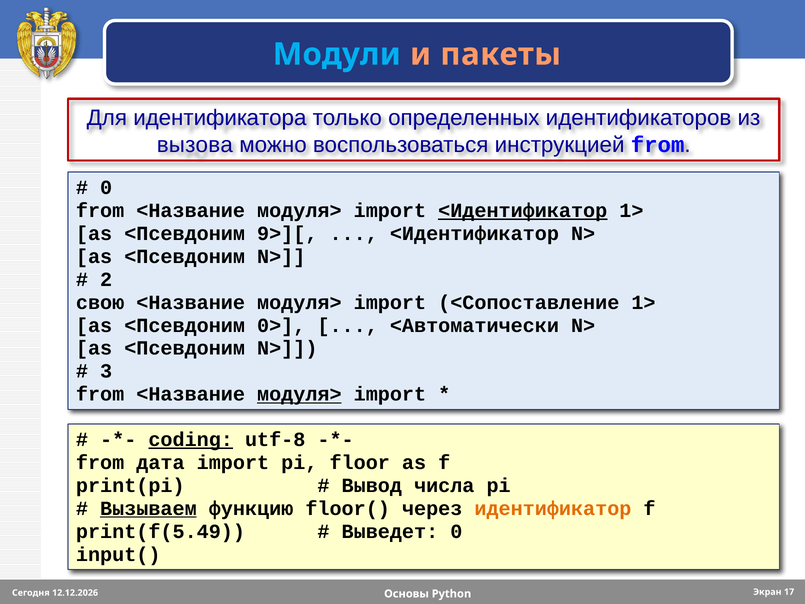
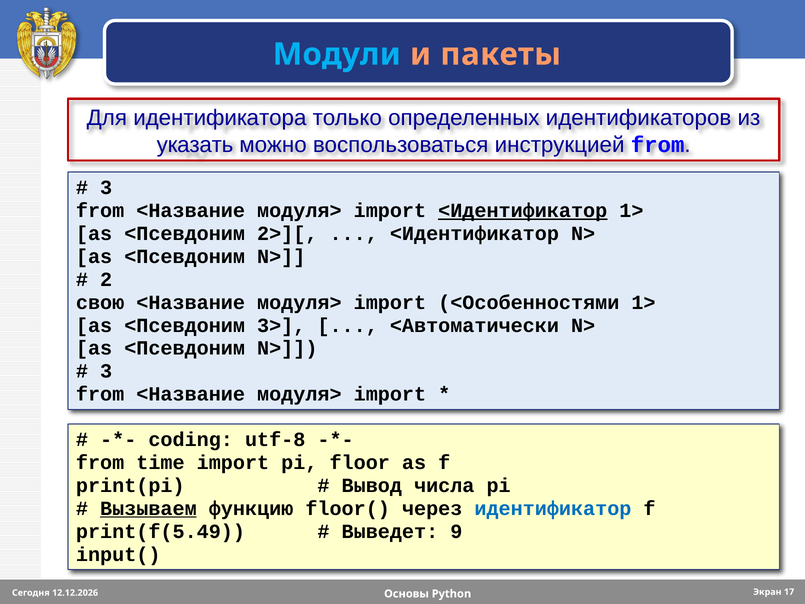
вызова: вызова -> указать
0 at (106, 188): 0 -> 3
9>][: 9>][ -> 2>][
<Сопоставление: <Сопоставление -> <Особенностями
0>: 0> -> 3>
модуля> at (299, 394) underline: present -> none
coding underline: present -> none
дата: дата -> time
идентификатор colour: orange -> blue
Выведет 0: 0 -> 9
